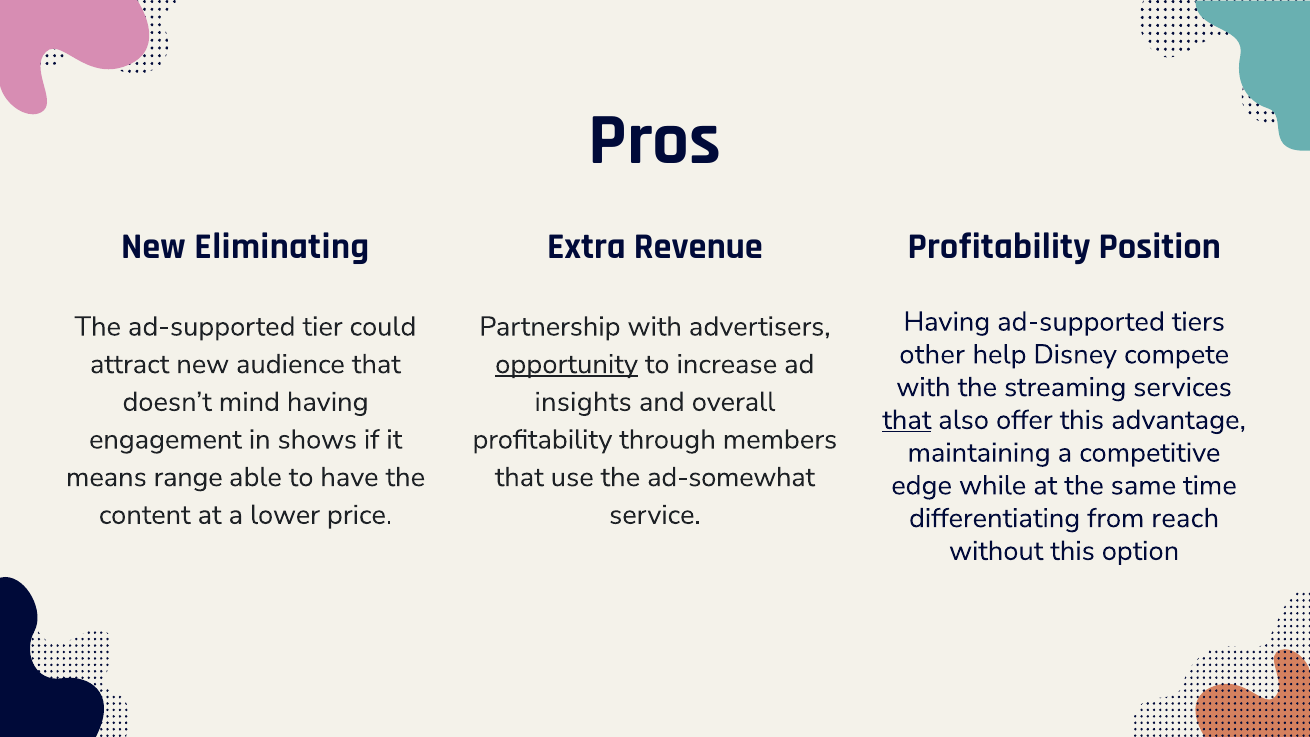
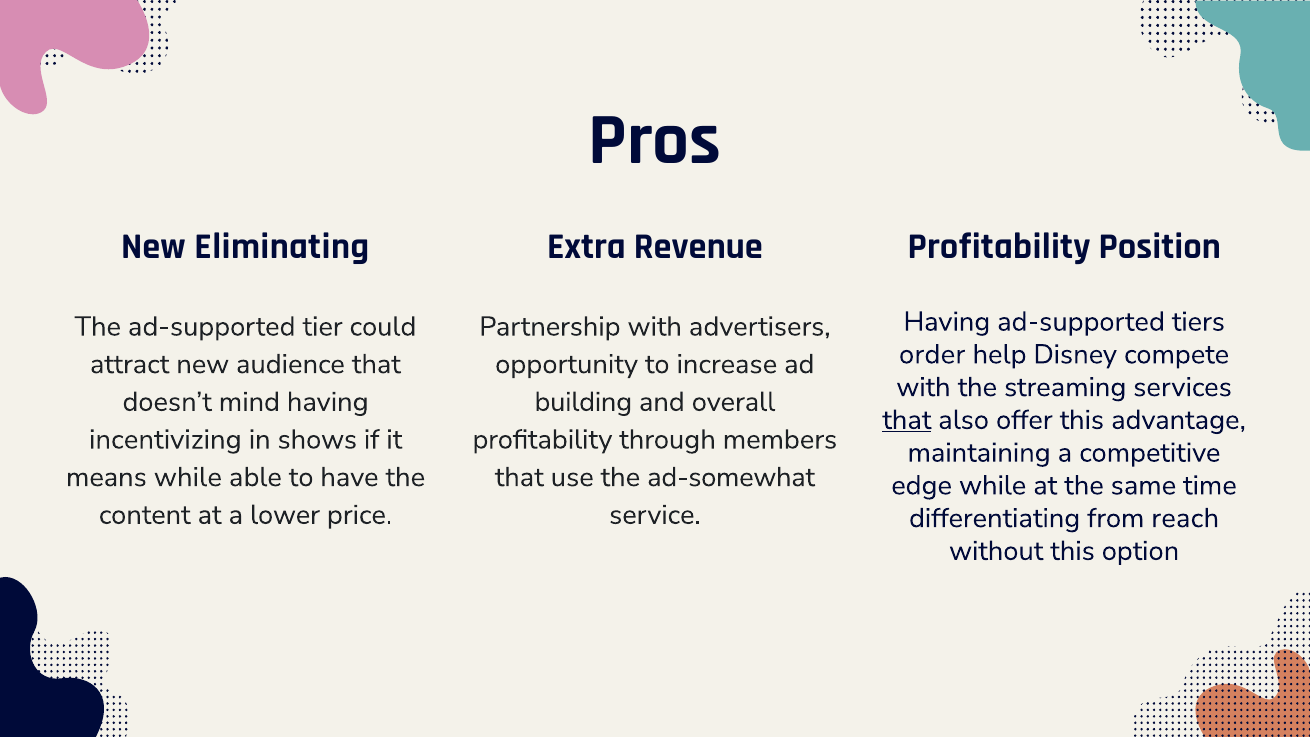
other: other -> order
opportunity underline: present -> none
insights: insights -> building
engagement: engagement -> incentivizing
means range: range -> while
